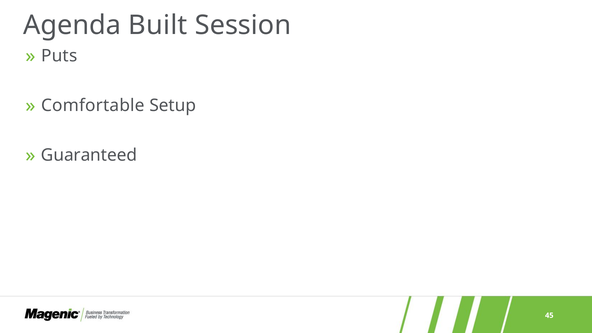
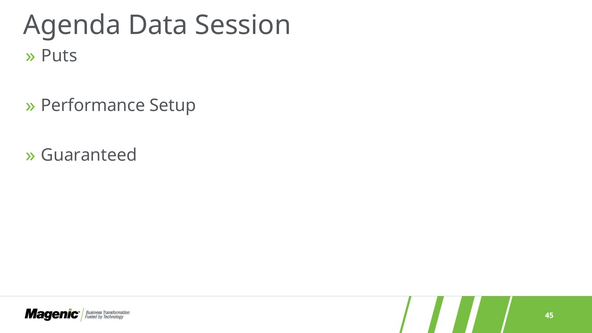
Built: Built -> Data
Comfortable: Comfortable -> Performance
